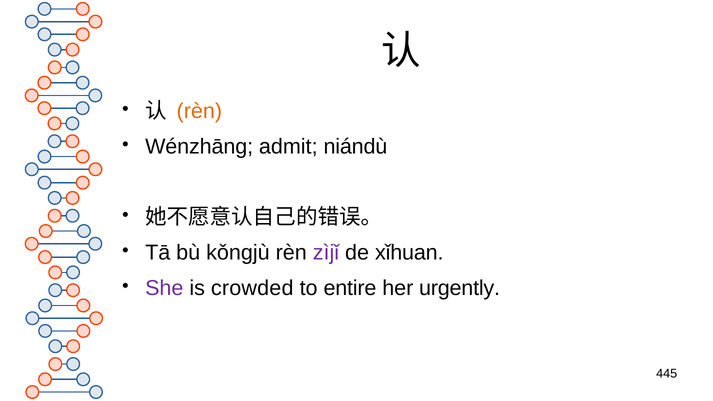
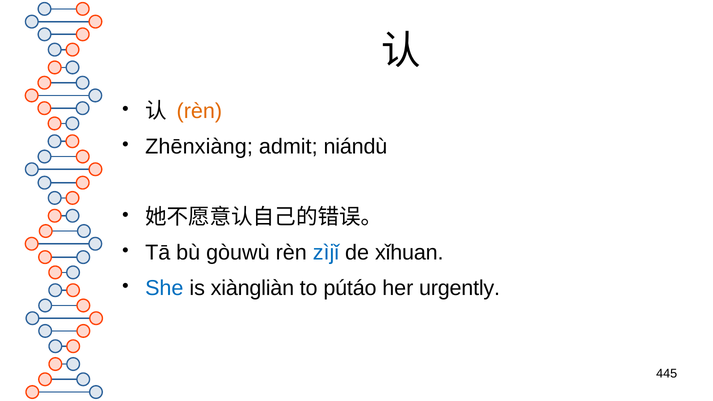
Wénzhāng: Wénzhāng -> Zhēnxiàng
kǒngjù: kǒngjù -> gòuwù
zìjǐ colour: purple -> blue
She colour: purple -> blue
crowded: crowded -> xiàngliàn
entire: entire -> pútáo
